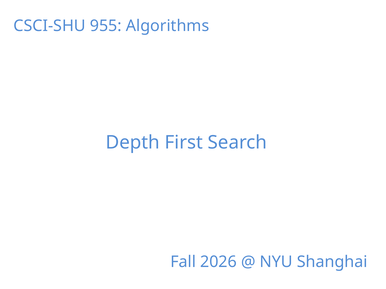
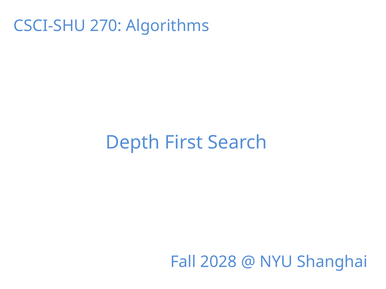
955: 955 -> 270
2026: 2026 -> 2028
